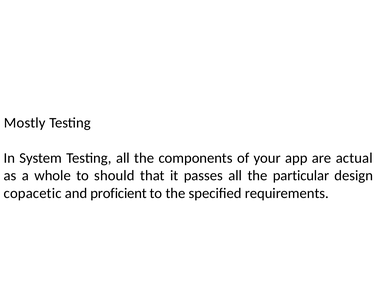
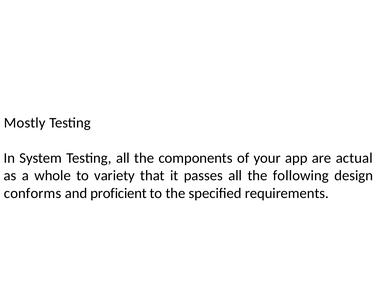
should: should -> variety
particular: particular -> following
copacetic: copacetic -> conforms
